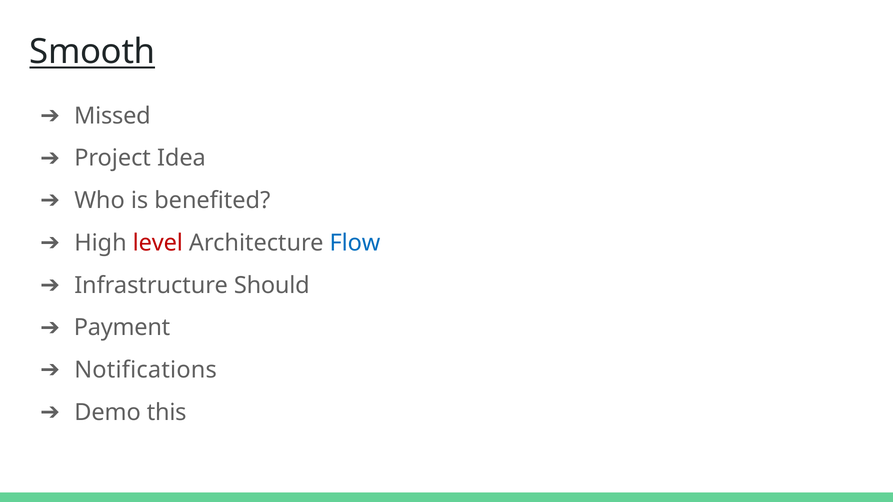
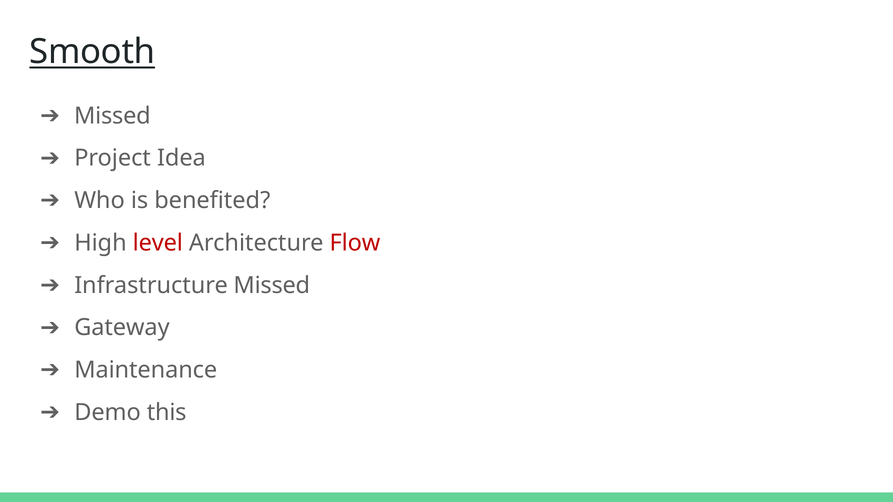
Flow colour: blue -> red
Infrastructure Should: Should -> Missed
Payment: Payment -> Gateway
Notifications: Notifications -> Maintenance
